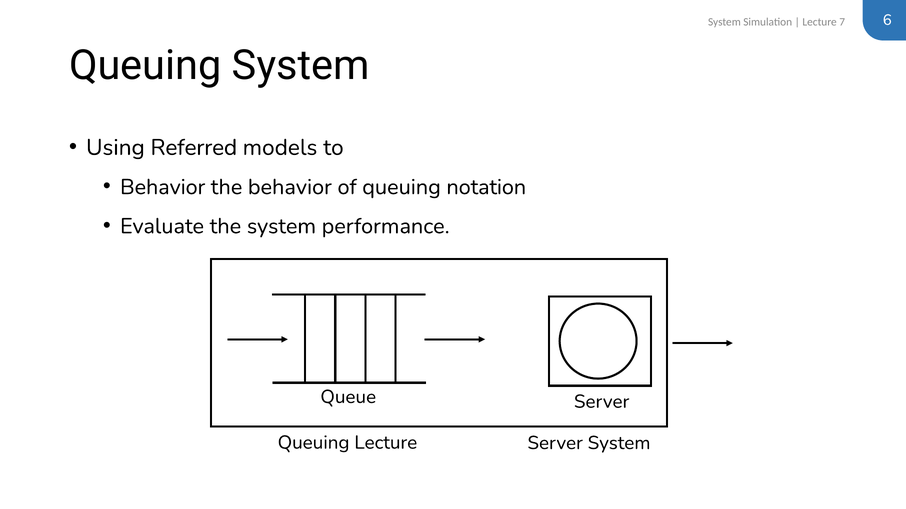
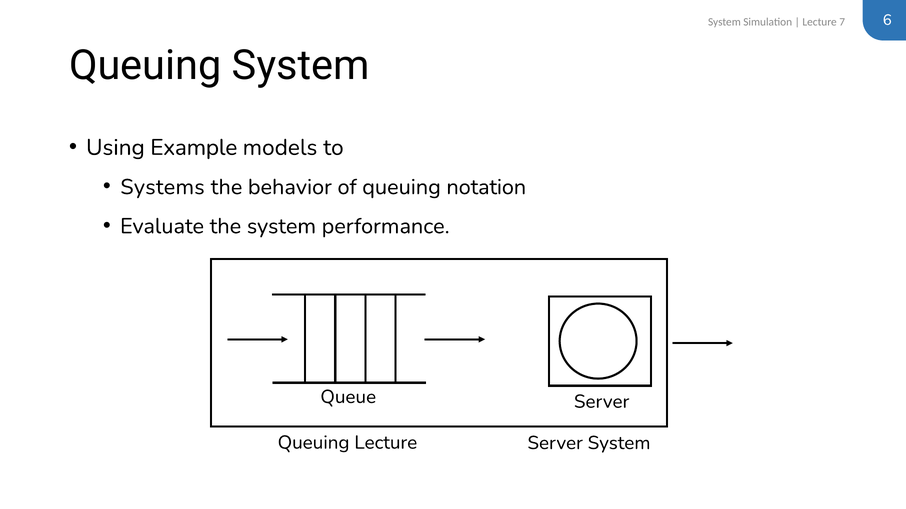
Referred: Referred -> Example
Behavior at (163, 187): Behavior -> Systems
